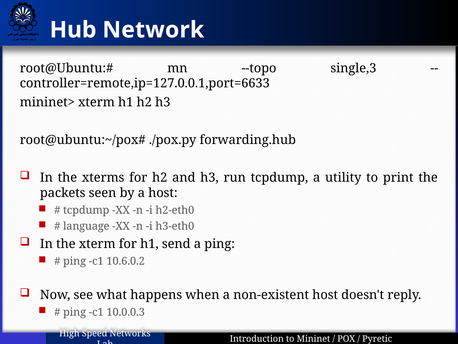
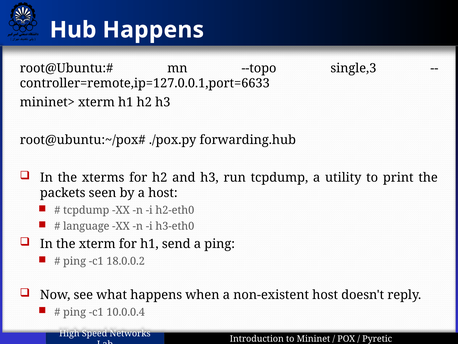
Hub Network: Network -> Happens
10.6.0.2: 10.6.0.2 -> 18.0.0.2
10.0.0.3: 10.0.0.3 -> 10.0.0.4
